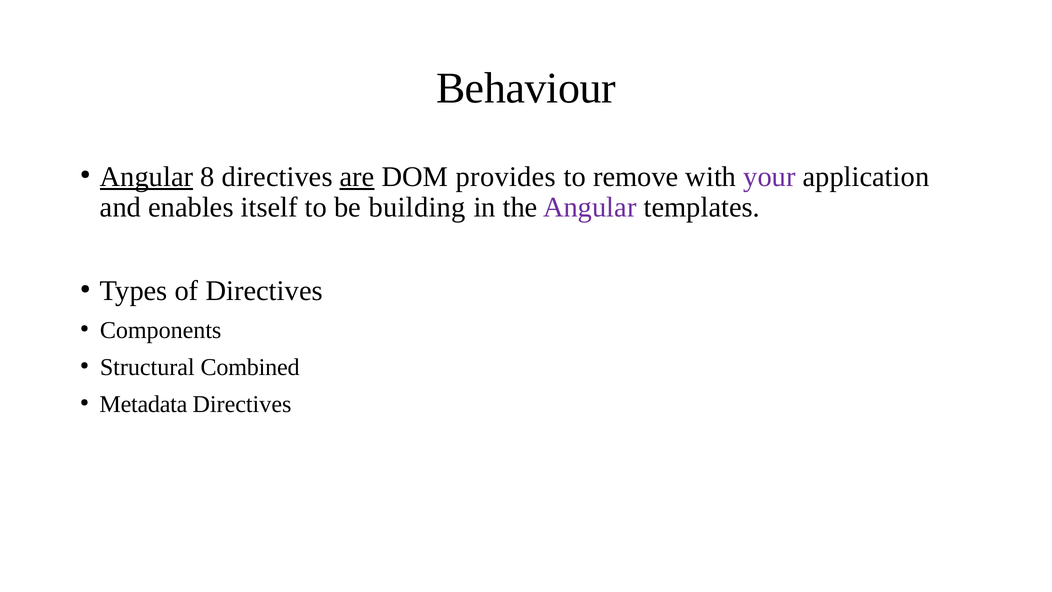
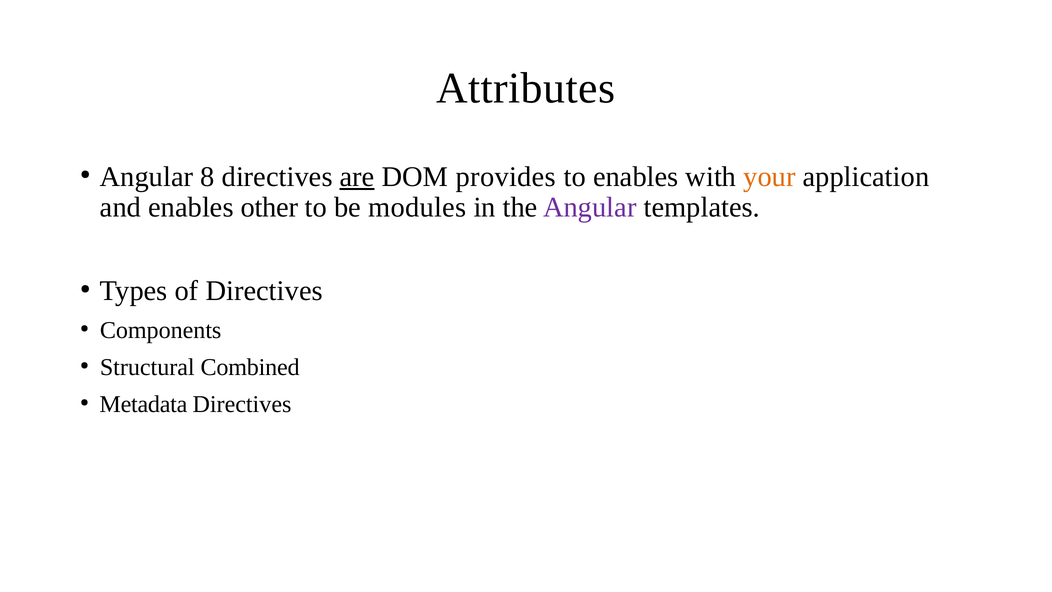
Behaviour: Behaviour -> Attributes
Angular at (147, 177) underline: present -> none
to remove: remove -> enables
your colour: purple -> orange
itself: itself -> other
building: building -> modules
